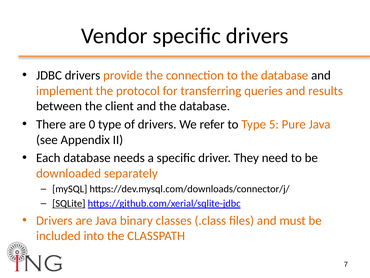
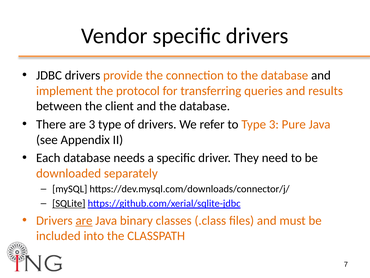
are 0: 0 -> 3
Type 5: 5 -> 3
are at (84, 220) underline: none -> present
